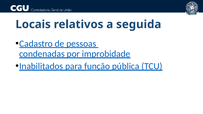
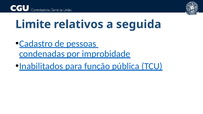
Locais: Locais -> Limite
